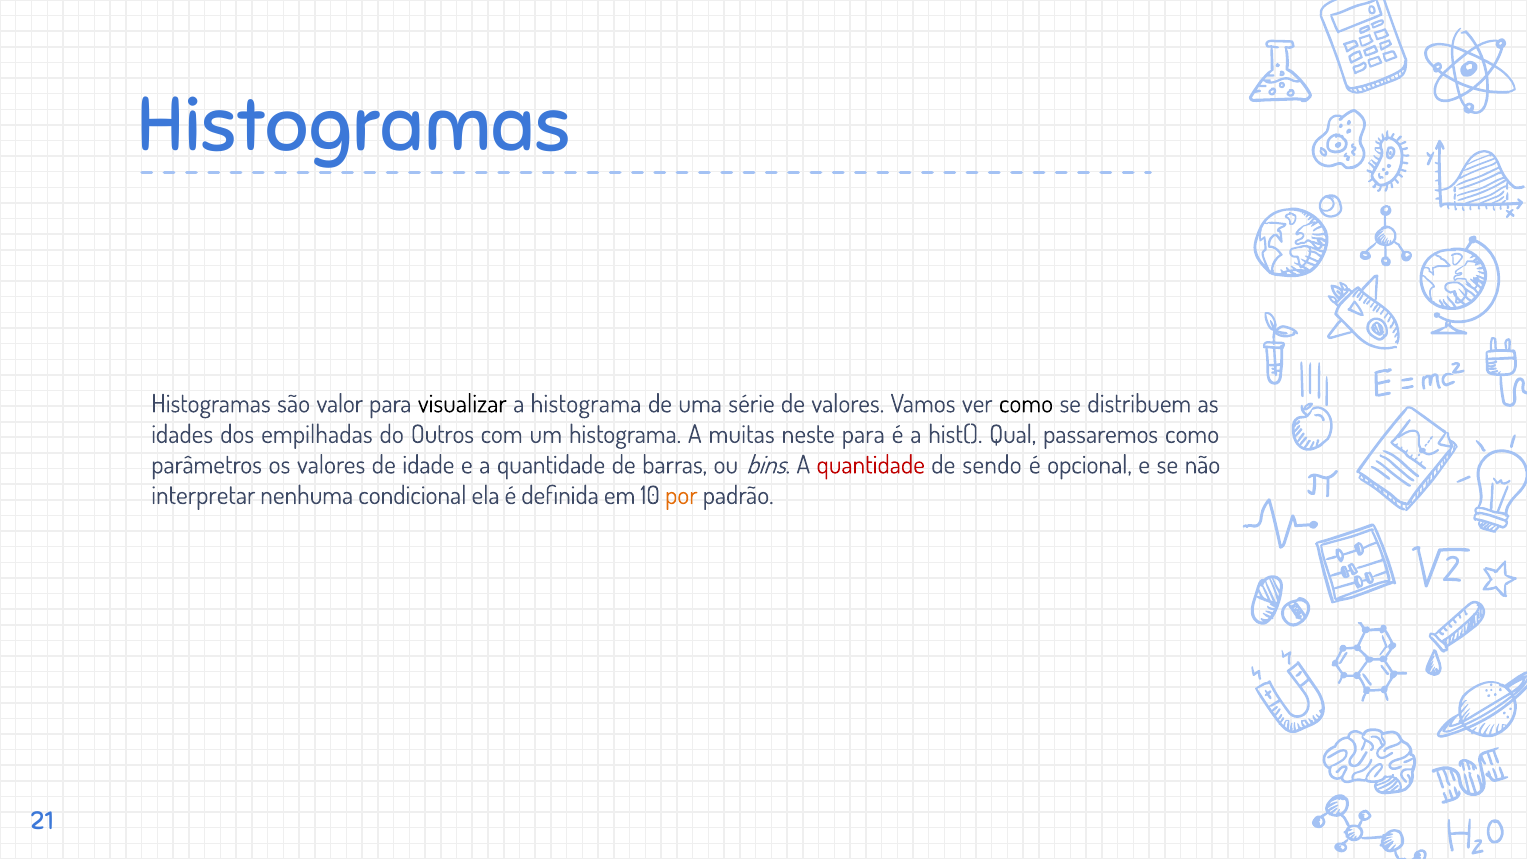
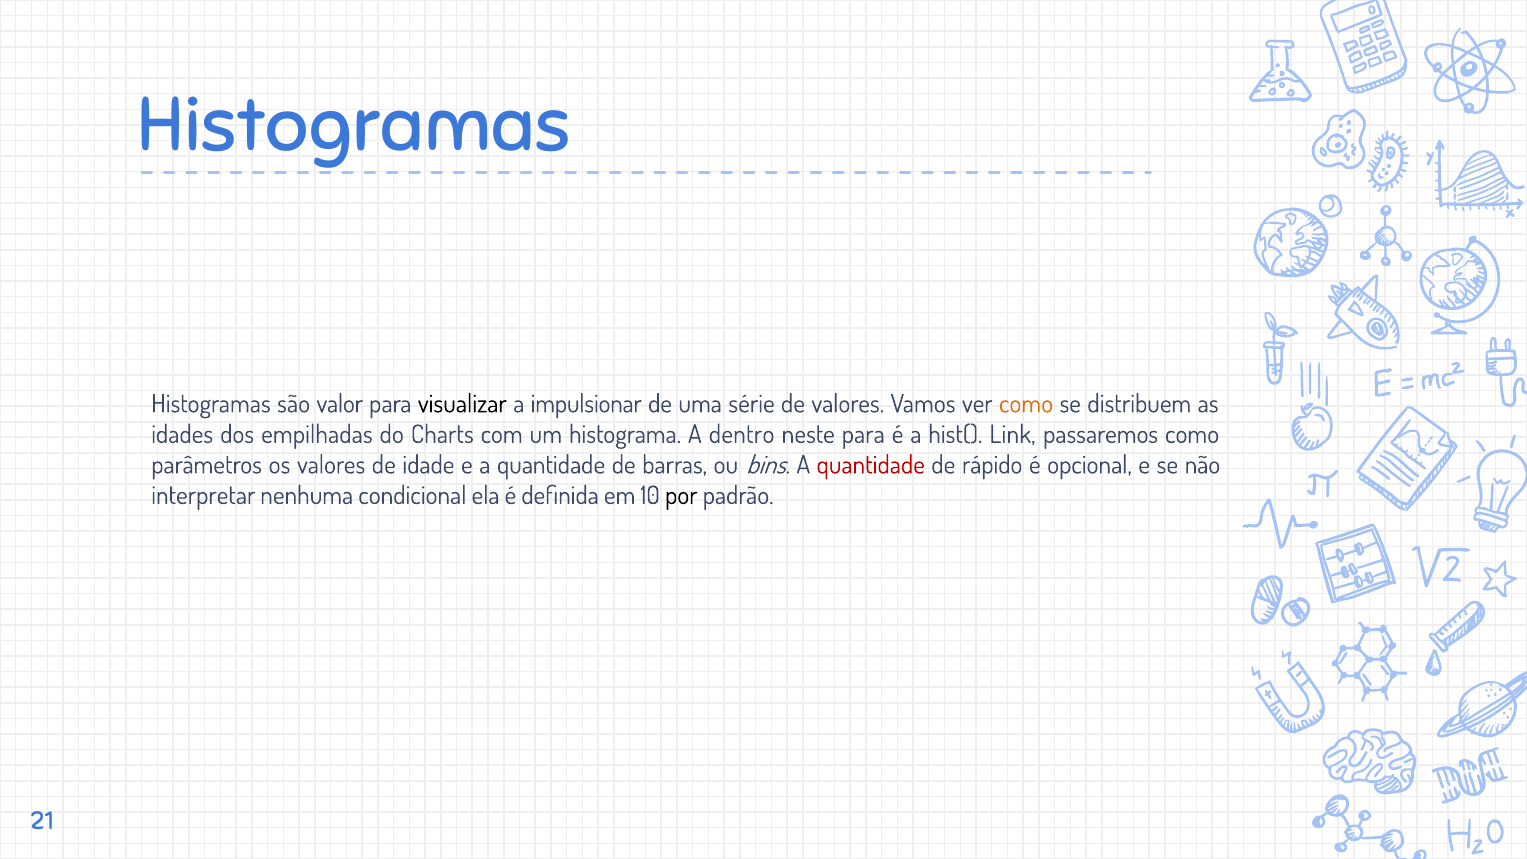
a histograma: histograma -> impulsionar
como at (1026, 404) colour: black -> orange
Outros: Outros -> Charts
muitas: muitas -> dentro
Qual: Qual -> Link
sendo: sendo -> rápido
por colour: orange -> black
